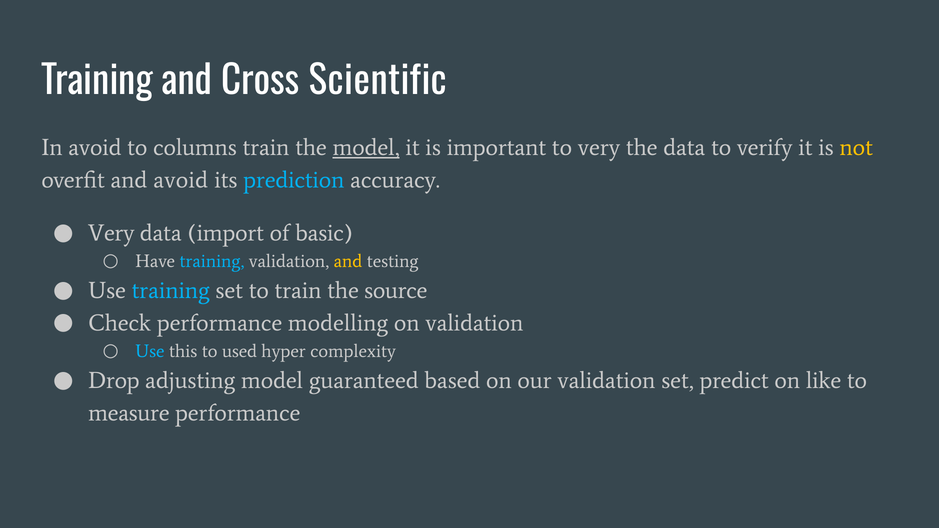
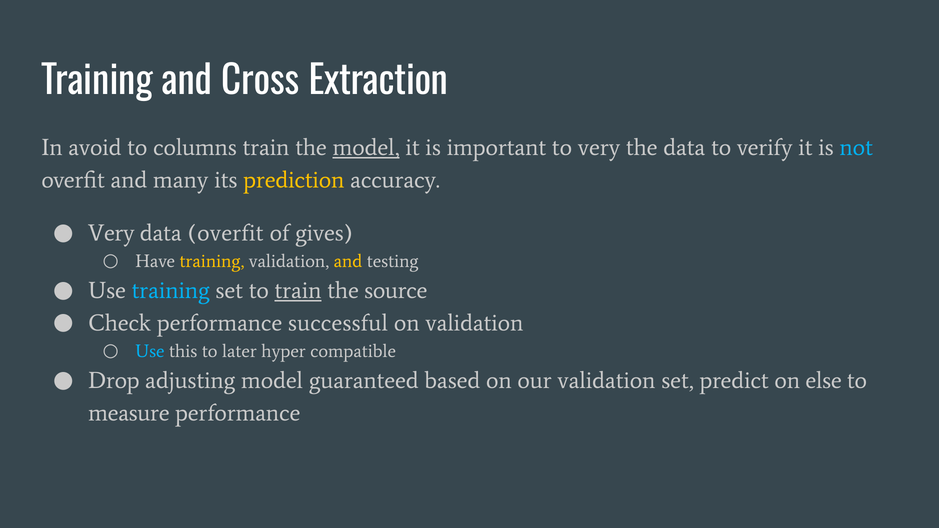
Scientific: Scientific -> Extraction
not colour: yellow -> light blue
and avoid: avoid -> many
prediction colour: light blue -> yellow
data import: import -> overfit
basic: basic -> gives
training at (212, 261) colour: light blue -> yellow
train at (298, 291) underline: none -> present
modelling: modelling -> successful
used: used -> later
complexity: complexity -> compatible
like: like -> else
